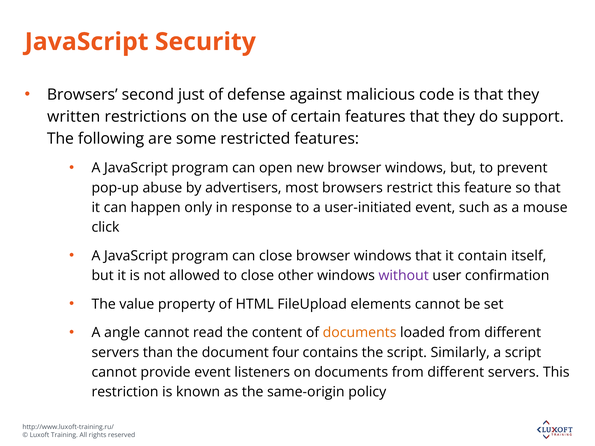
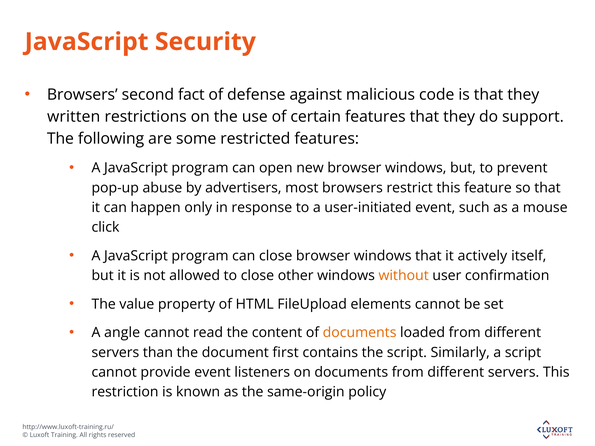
just: just -> fact
contain: contain -> actively
without colour: purple -> orange
four: four -> first
